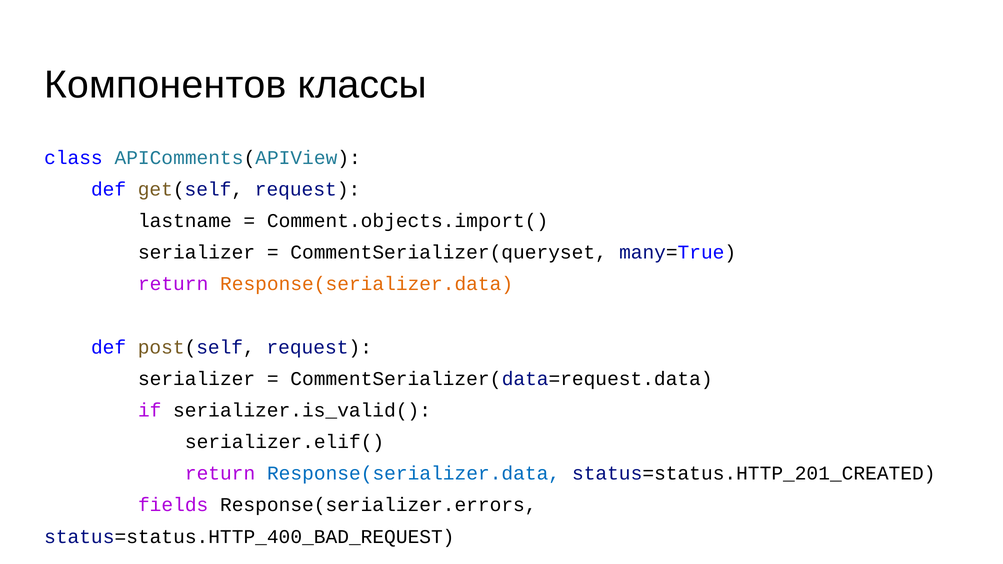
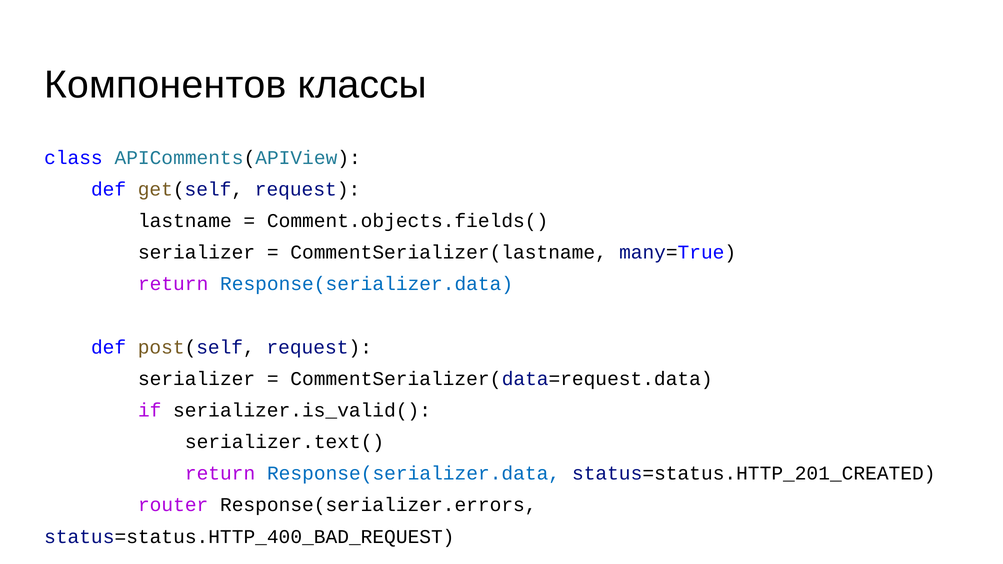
Comment.objects.import(: Comment.objects.import( -> Comment.objects.fields(
CommentSerializer(queryset: CommentSerializer(queryset -> CommentSerializer(lastname
Response(serializer.data at (367, 284) colour: orange -> blue
serializer.elif(: serializer.elif( -> serializer.text(
fields: fields -> router
